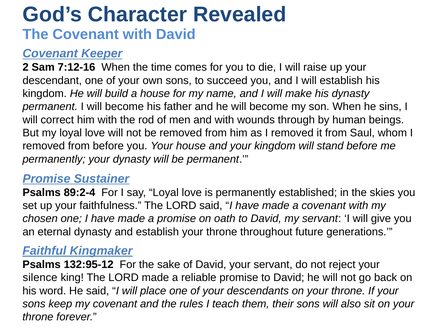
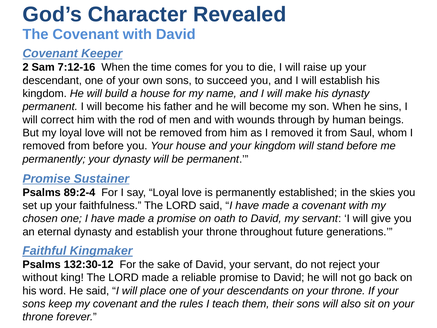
132:95-12: 132:95-12 -> 132:30-12
silence: silence -> without
